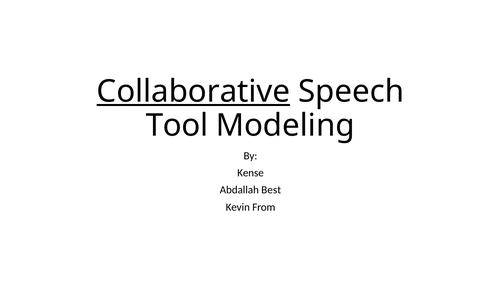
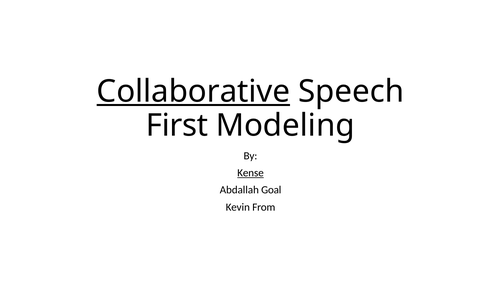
Tool: Tool -> First
Kense underline: none -> present
Best: Best -> Goal
